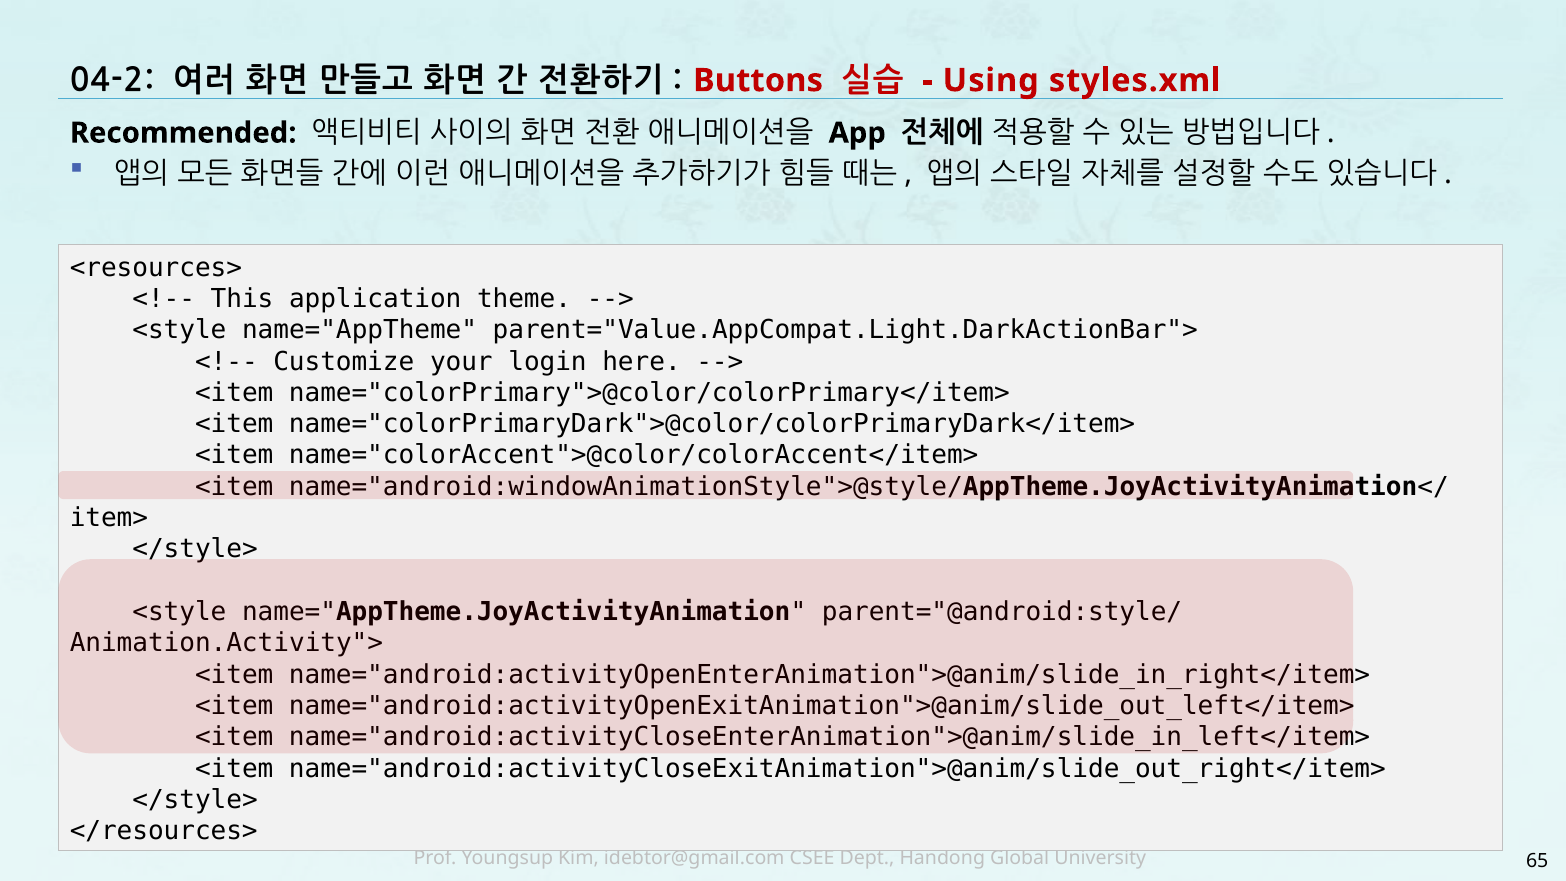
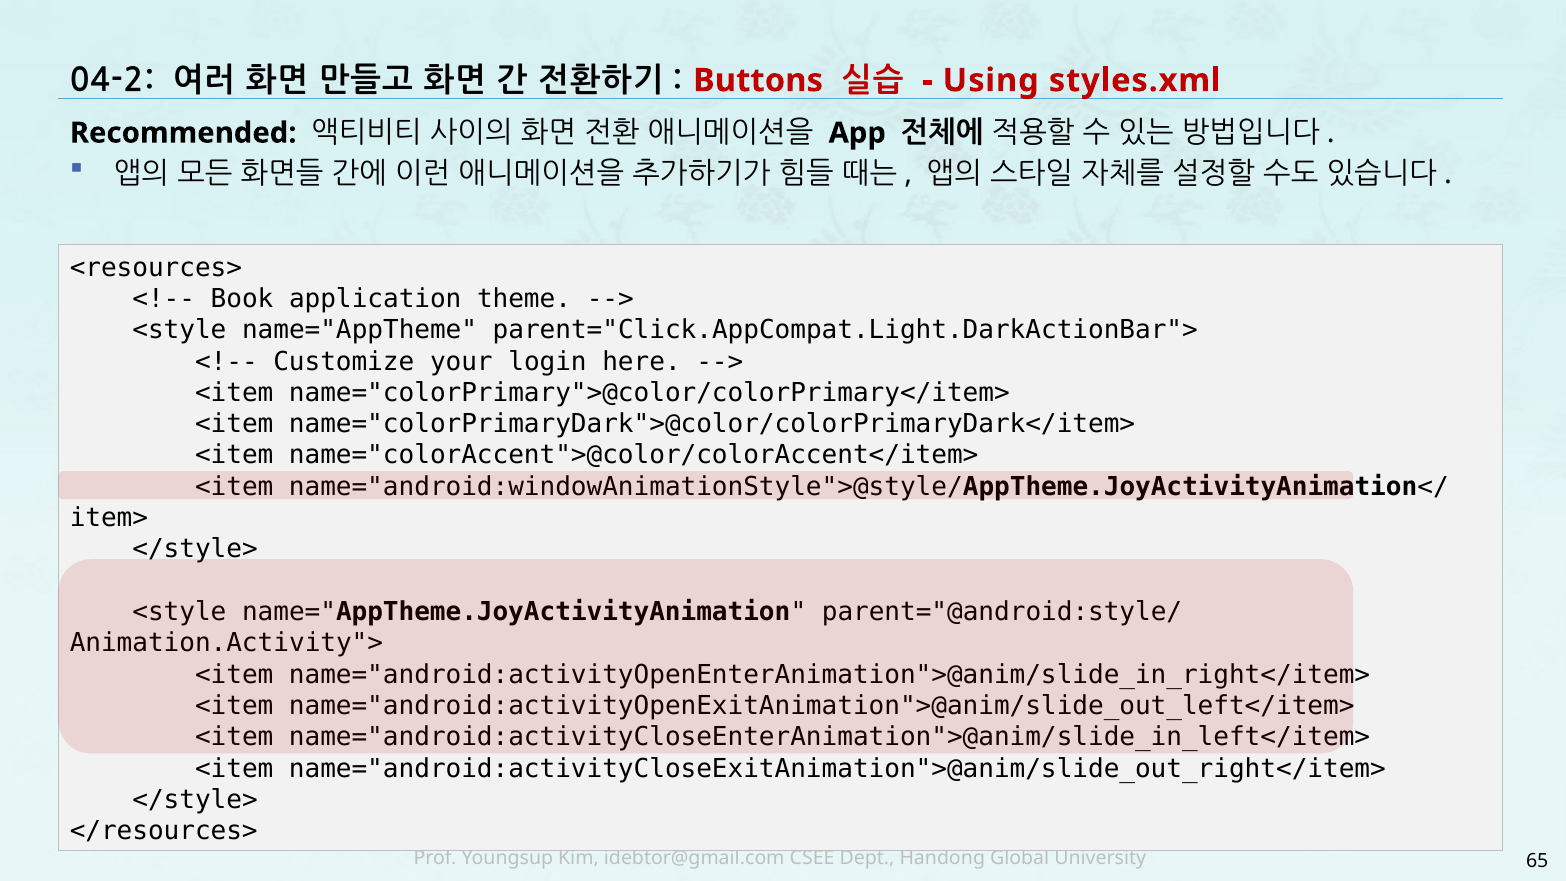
This: This -> Book
parent="Value.AppCompat.Light.DarkActionBar">: parent="Value.AppCompat.Light.DarkActionBar"> -> parent="Click.AppCompat.Light.DarkActionBar">
